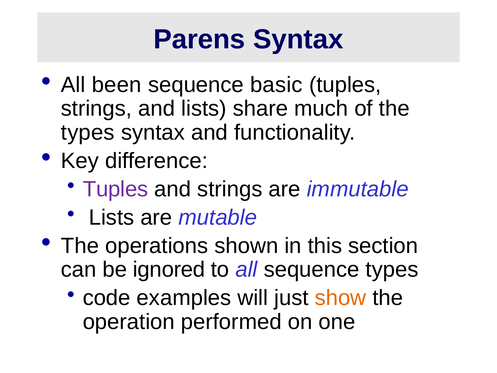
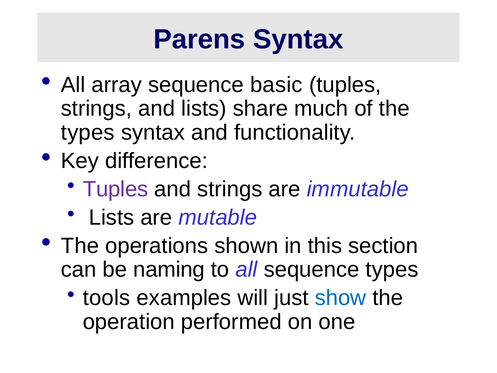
been: been -> array
ignored: ignored -> naming
code: code -> tools
show colour: orange -> blue
